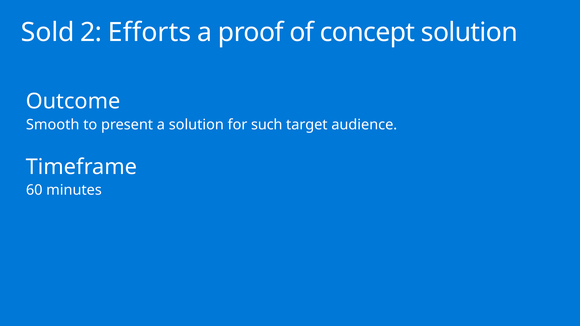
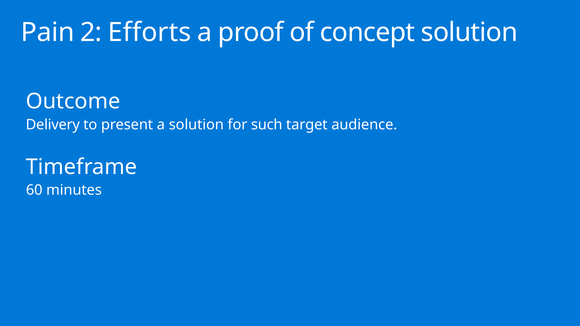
Sold: Sold -> Pain
Smooth: Smooth -> Delivery
